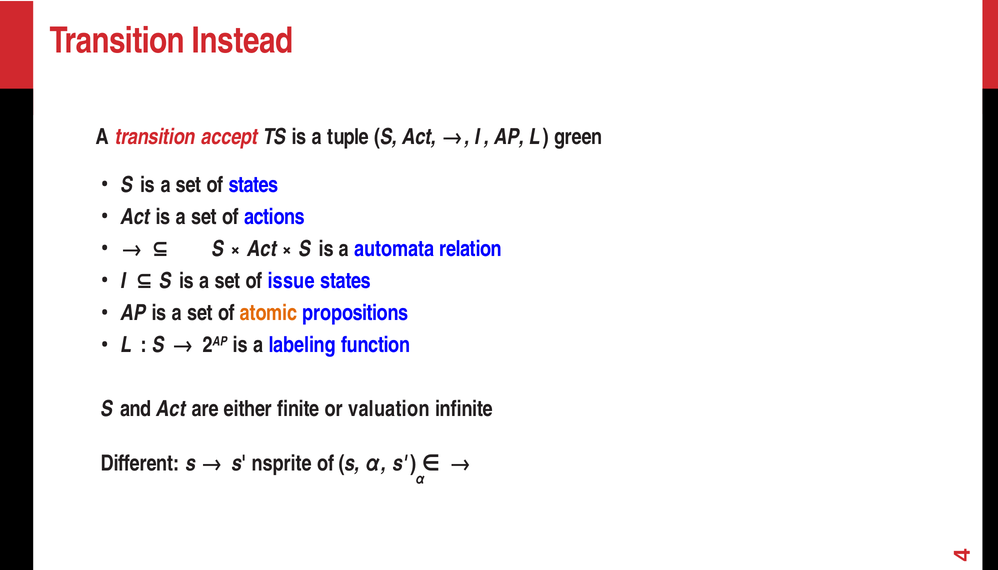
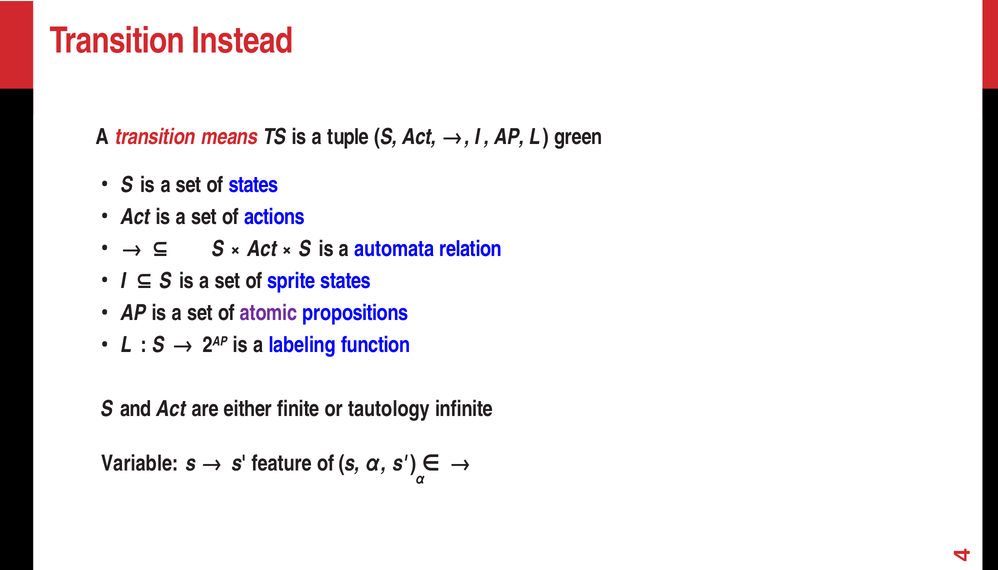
accept: accept -> means
issue: issue -> sprite
atomic colour: orange -> purple
valuation: valuation -> tautology
Diﬀerent: Diﬀerent -> Variable
nsprite: nsprite -> feature
